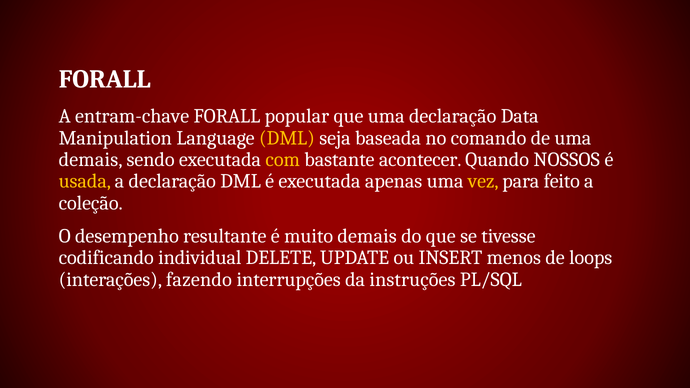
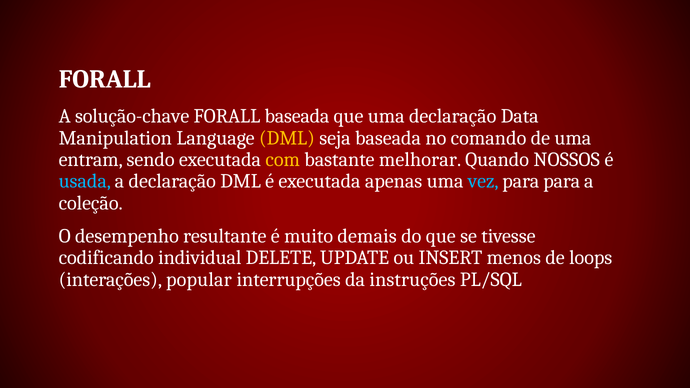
entram-chave: entram-chave -> solução-chave
FORALL popular: popular -> baseada
demais at (91, 160): demais -> entram
acontecer: acontecer -> melhorar
usada colour: yellow -> light blue
vez colour: yellow -> light blue
para feito: feito -> para
fazendo: fazendo -> popular
